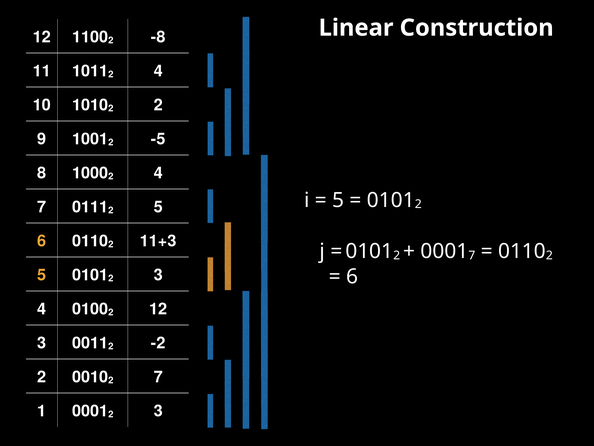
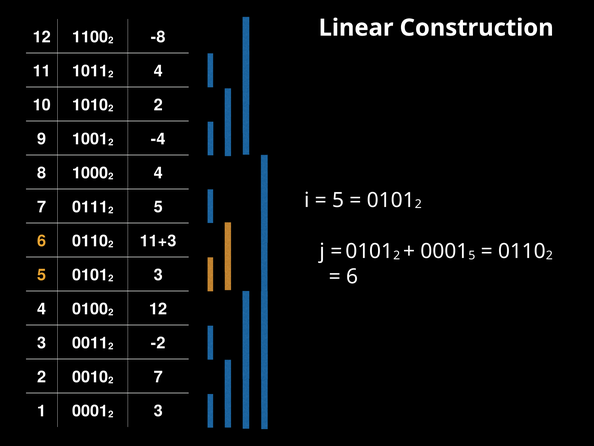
-5: -5 -> -4
7 at (472, 255): 7 -> 5
